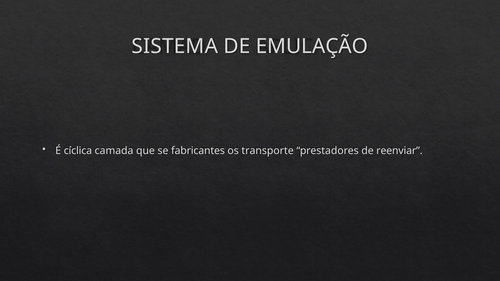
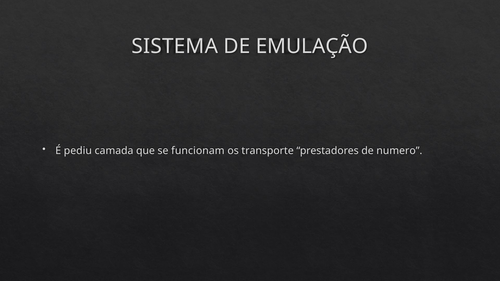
cíclica: cíclica -> pediu
fabricantes: fabricantes -> funcionam
reenviar: reenviar -> numero
